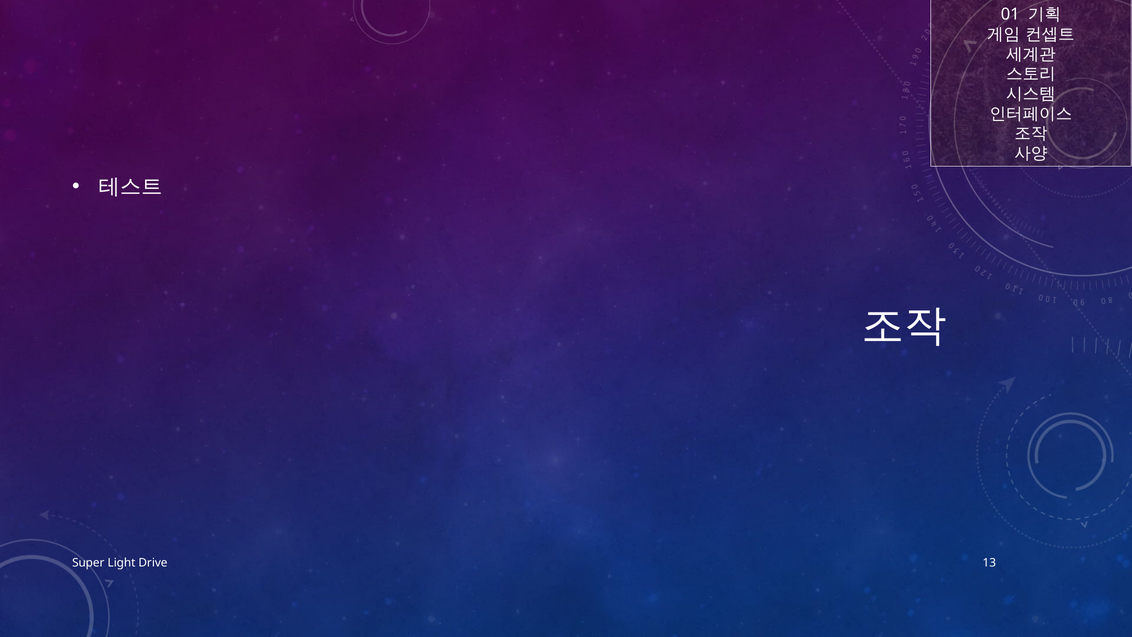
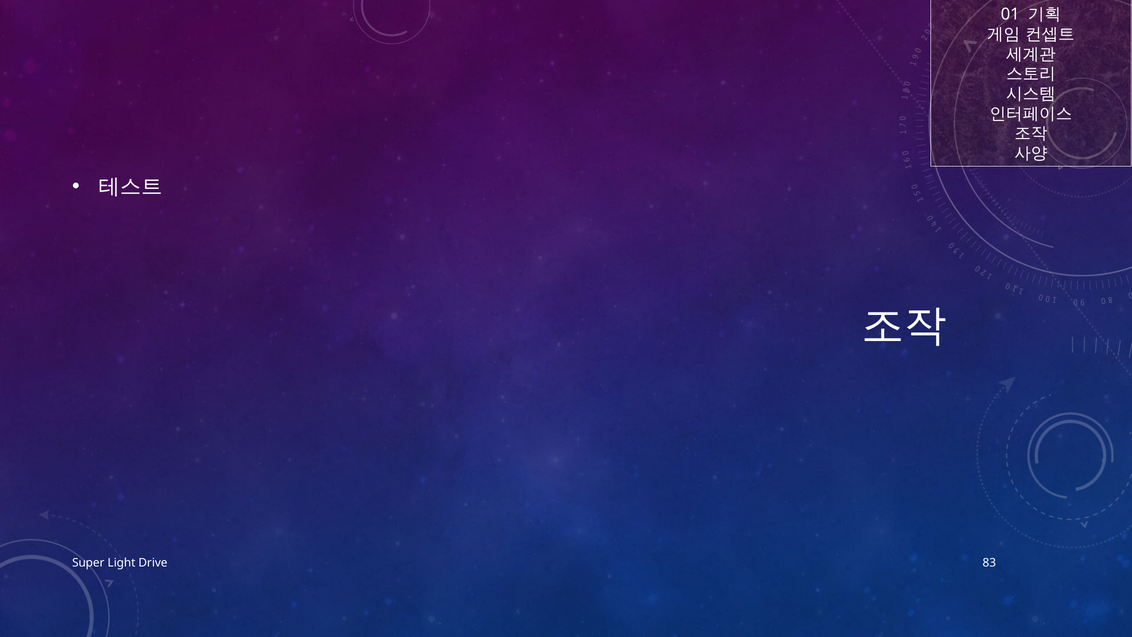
13: 13 -> 83
